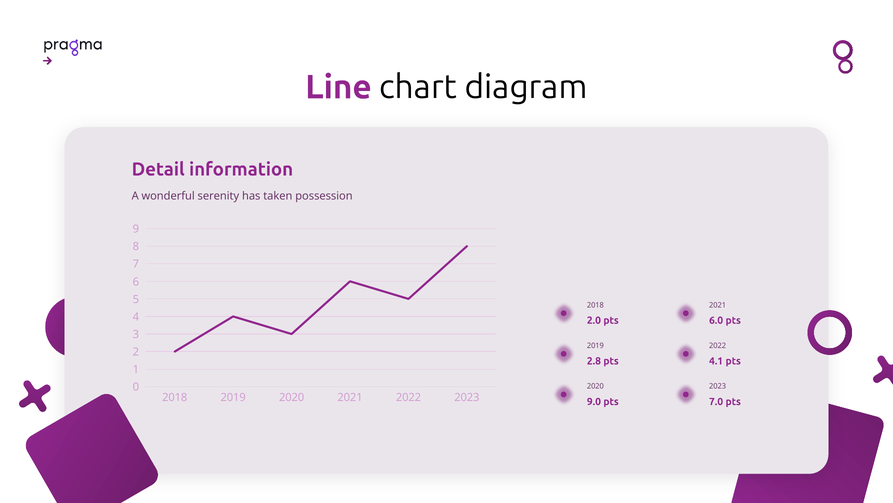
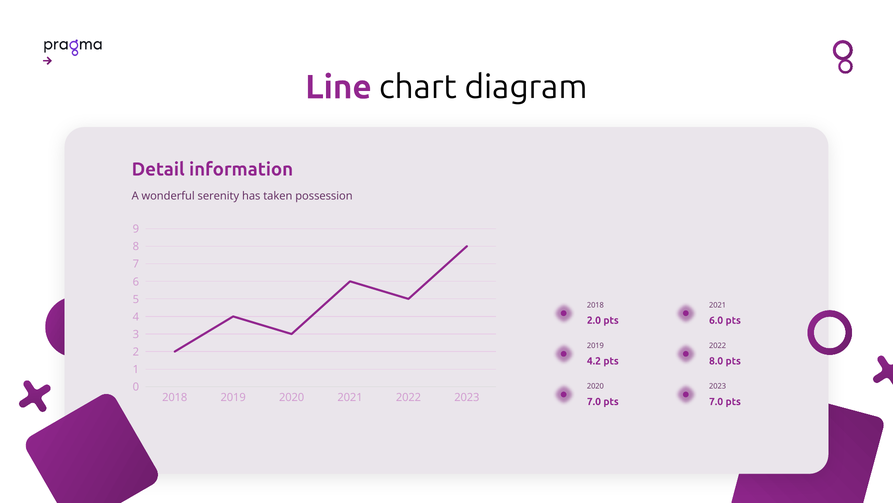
2.8: 2.8 -> 4.2
4.1: 4.1 -> 8.0
9.0 at (594, 401): 9.0 -> 7.0
